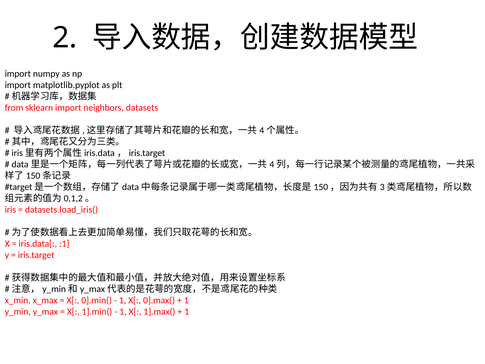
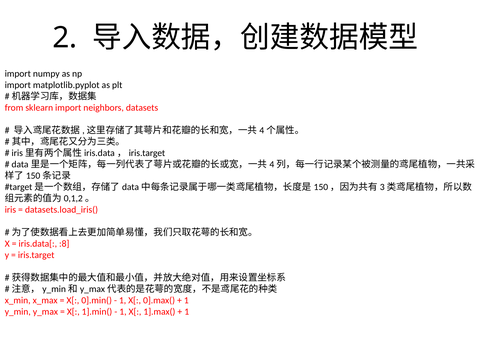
:1: :1 -> :8
